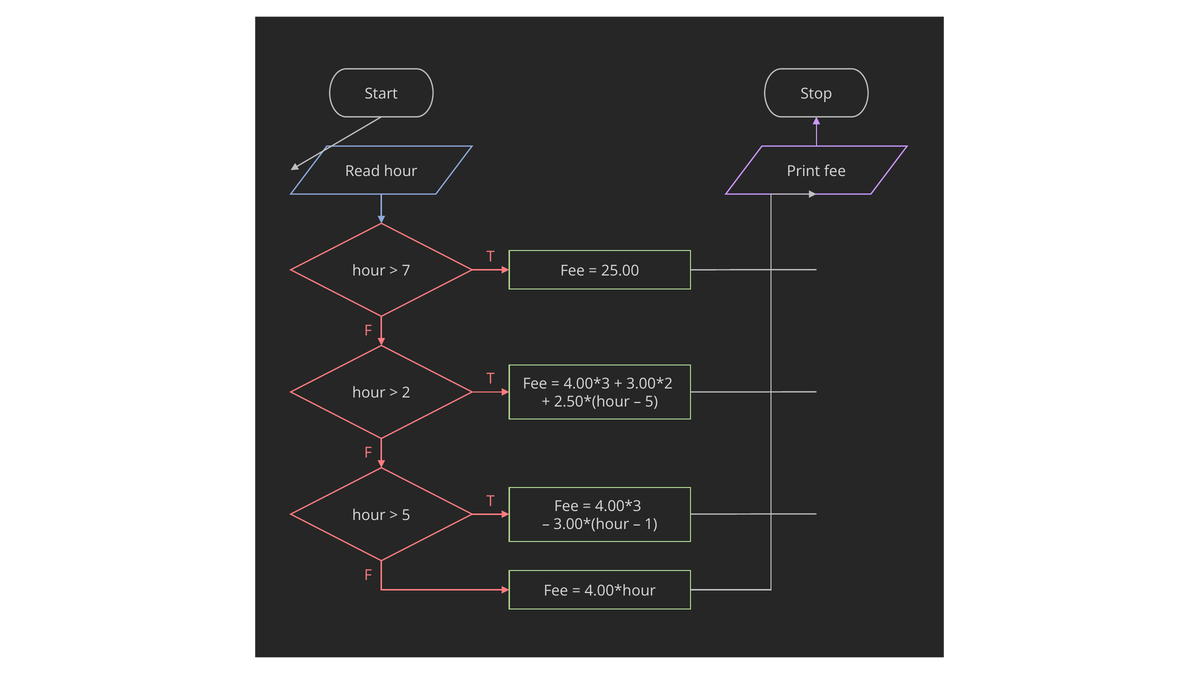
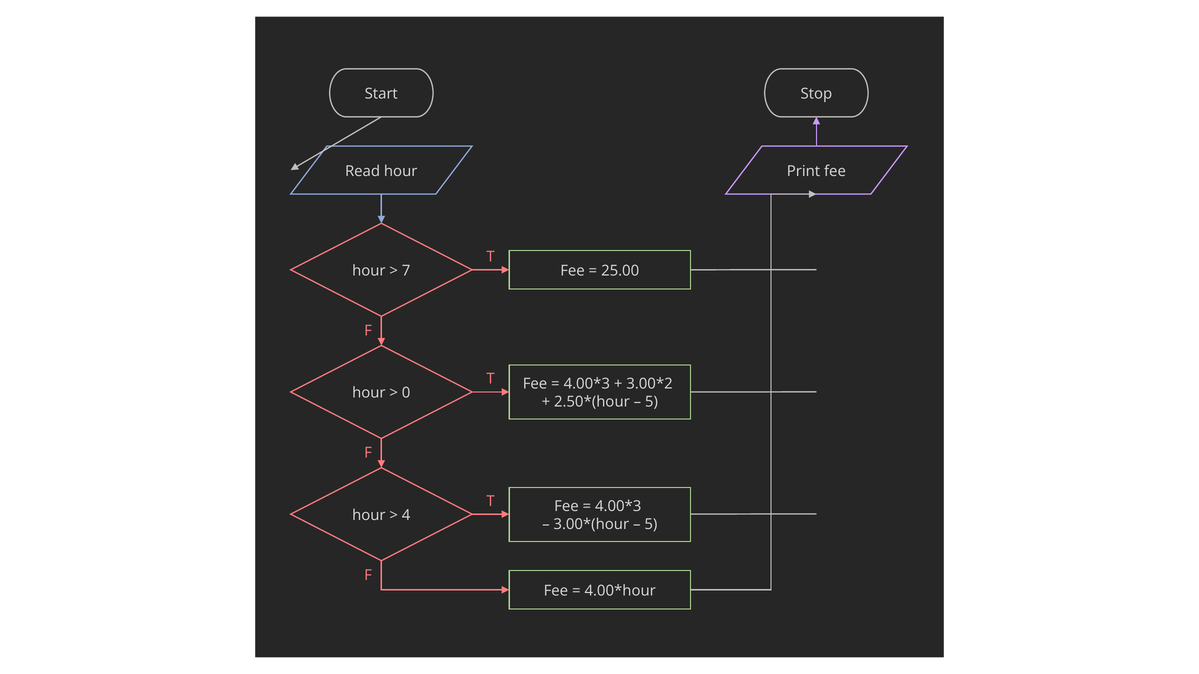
2: 2 -> 0
5 at (406, 516): 5 -> 4
1 at (651, 525): 1 -> 5
